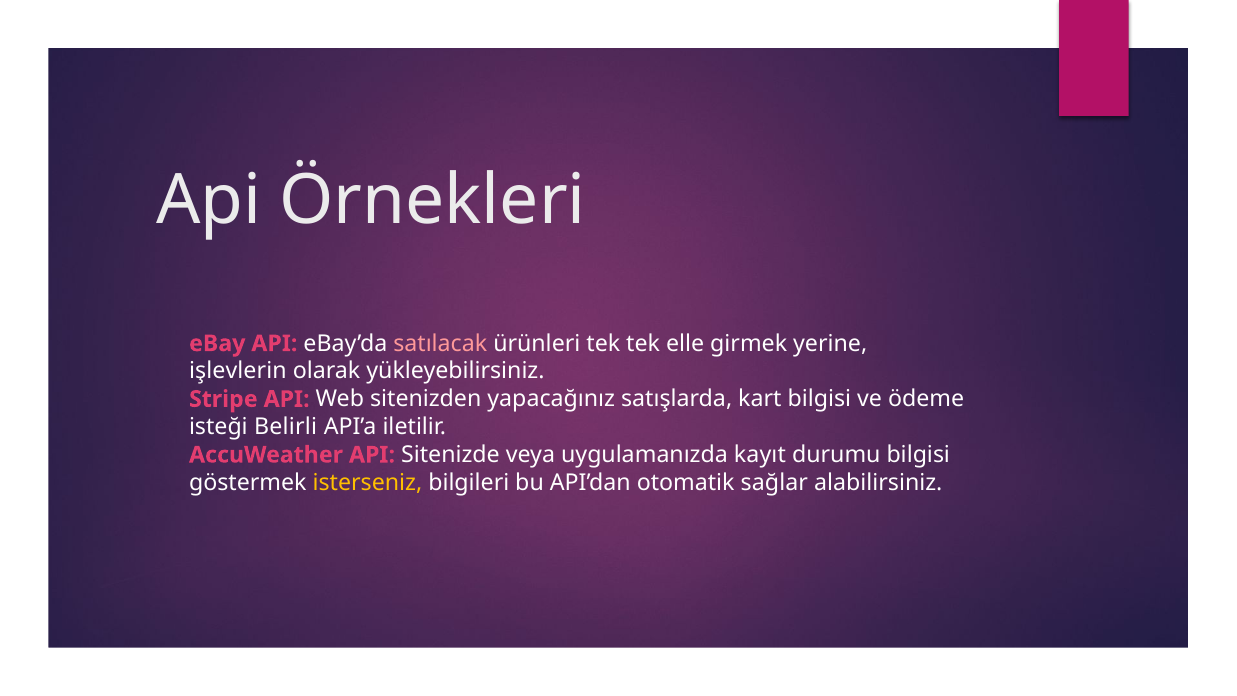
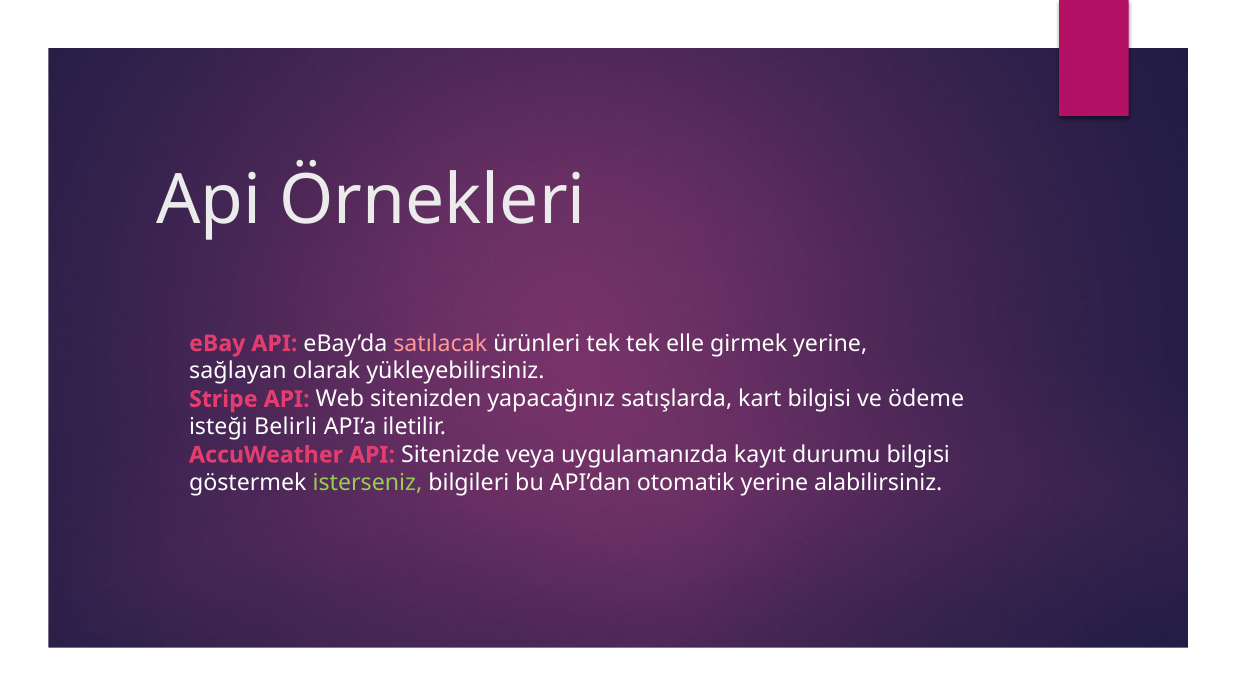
işlevlerin: işlevlerin -> sağlayan
isterseniz colour: yellow -> light green
otomatik sağlar: sağlar -> yerine
